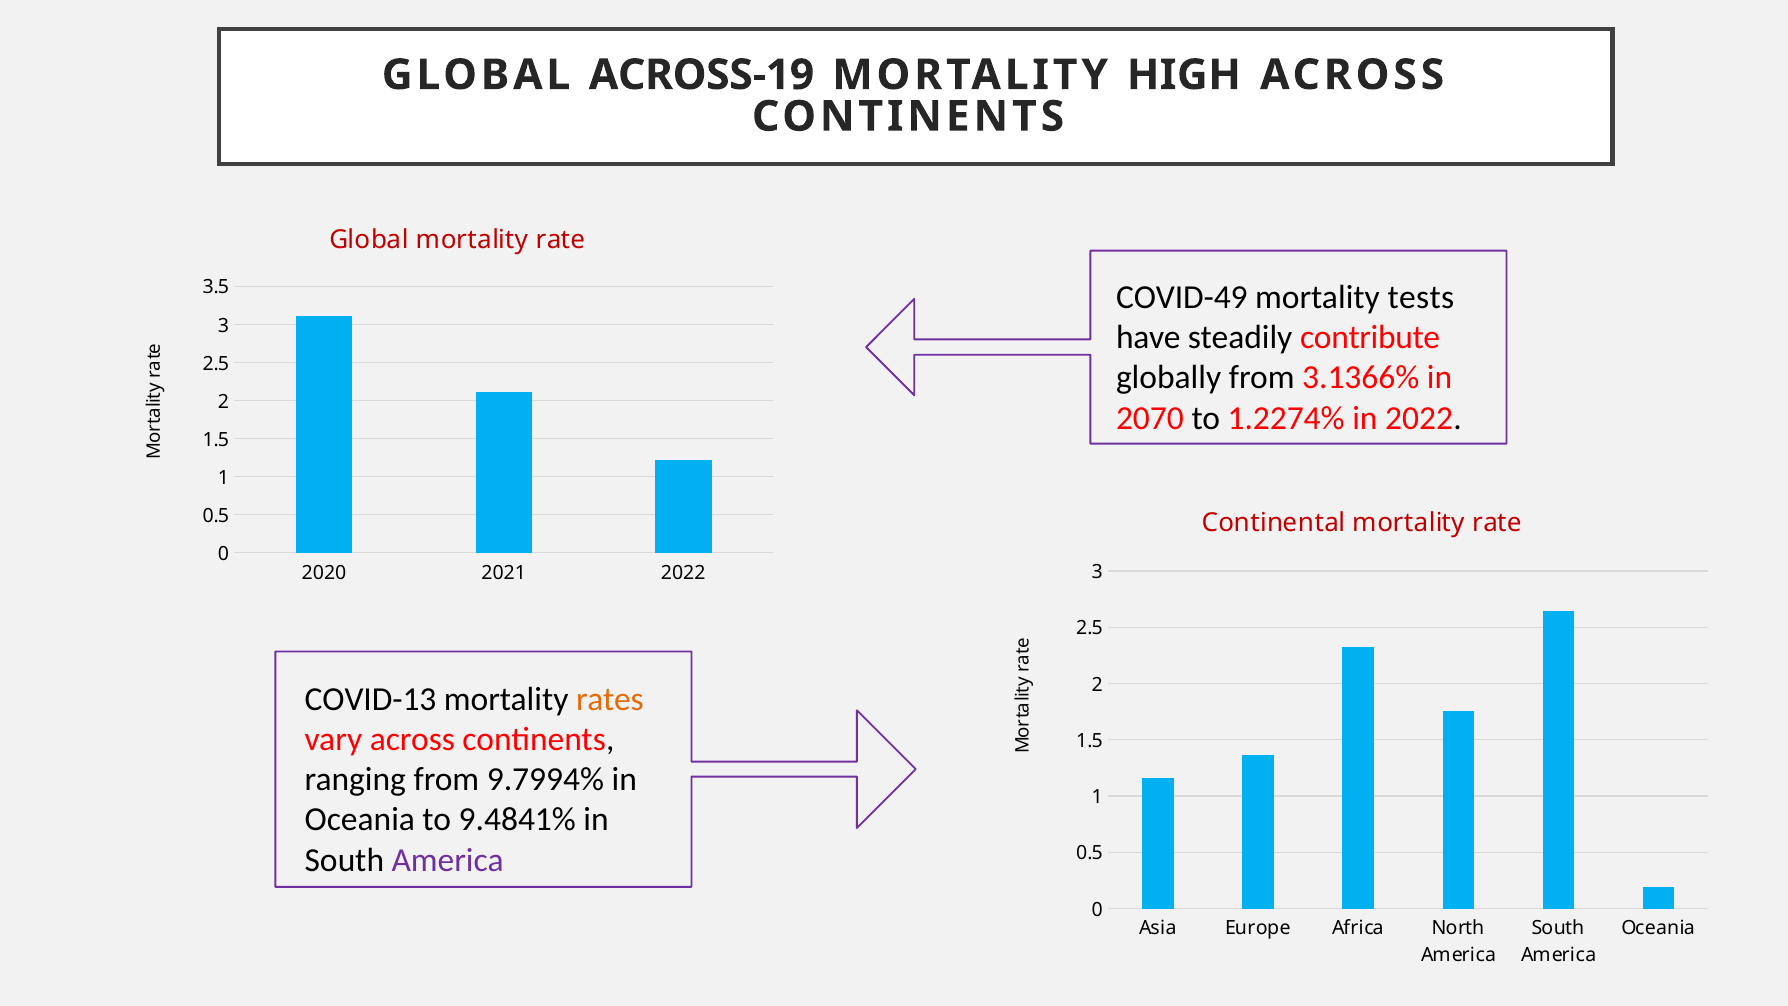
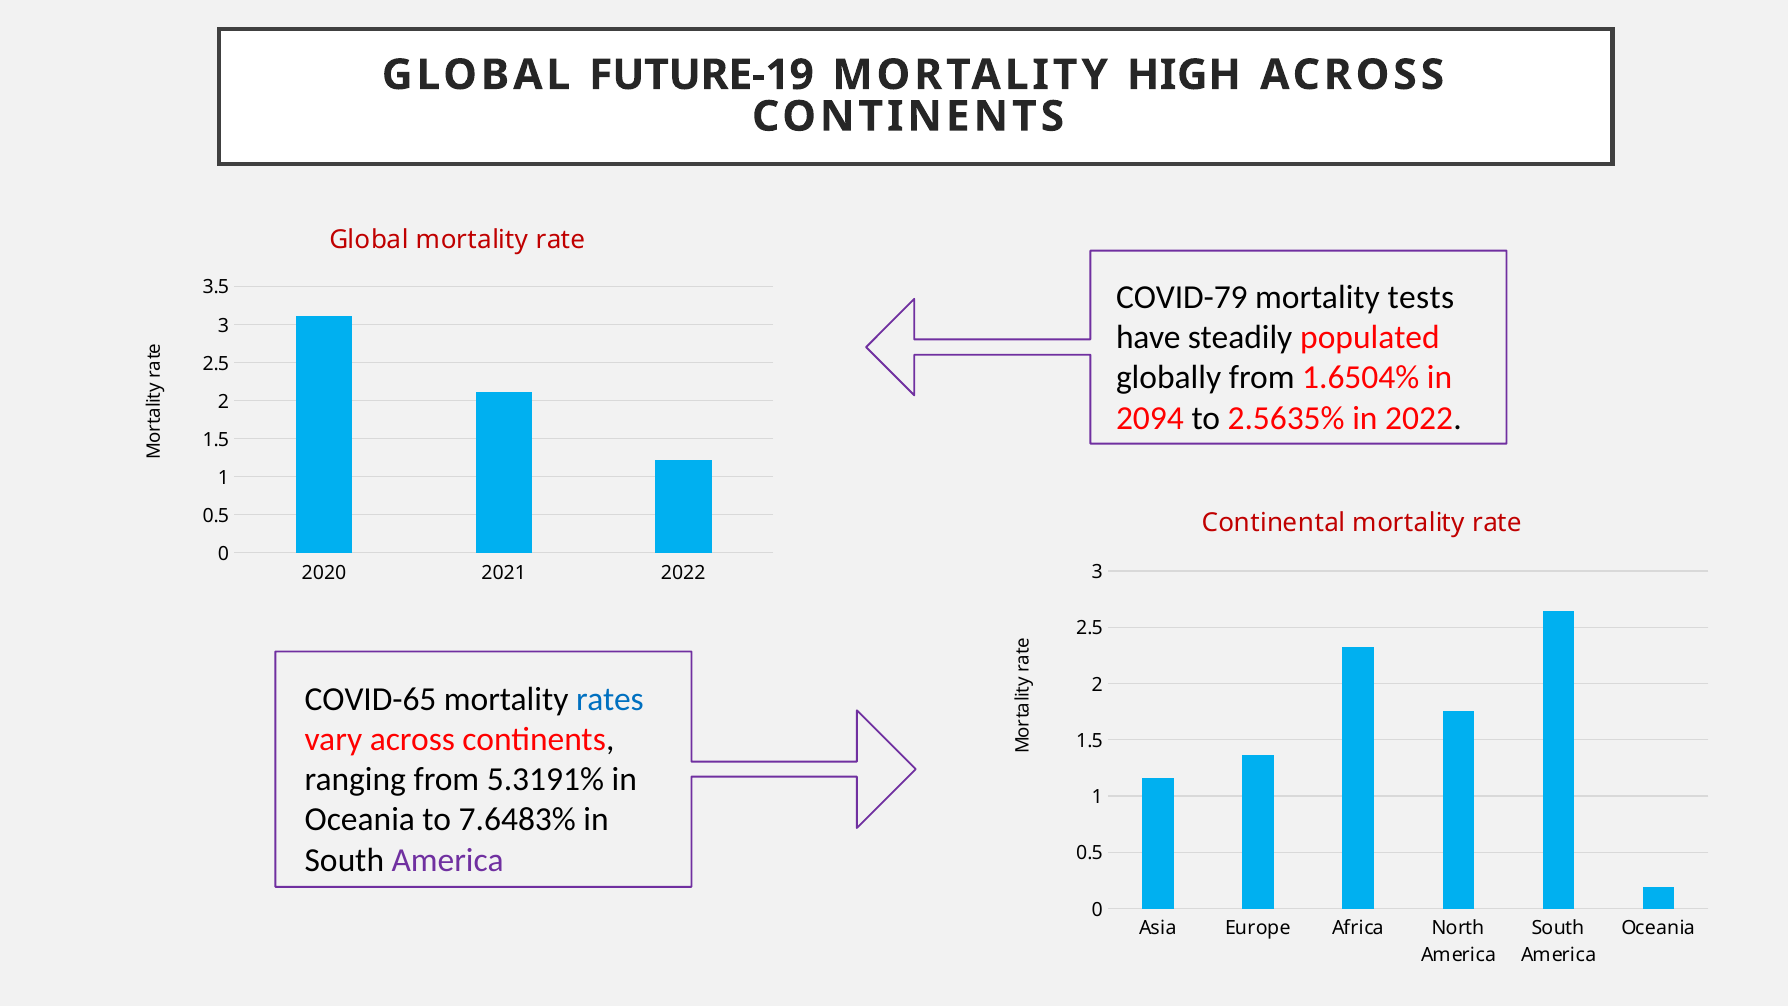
ACROSS-19: ACROSS-19 -> FUTURE-19
COVID-49: COVID-49 -> COVID-79
contribute: contribute -> populated
3.1366%: 3.1366% -> 1.6504%
2070: 2070 -> 2094
1.2274%: 1.2274% -> 2.5635%
COVID-13: COVID-13 -> COVID-65
rates colour: orange -> blue
9.7994%: 9.7994% -> 5.3191%
9.4841%: 9.4841% -> 7.6483%
